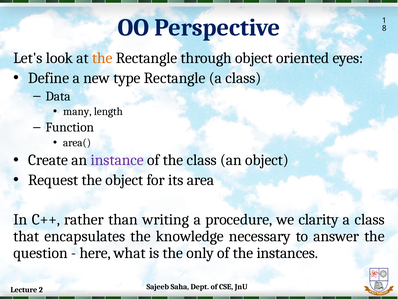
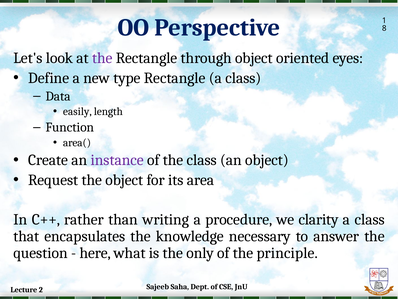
the at (102, 58) colour: orange -> purple
many: many -> easily
instances: instances -> principle
